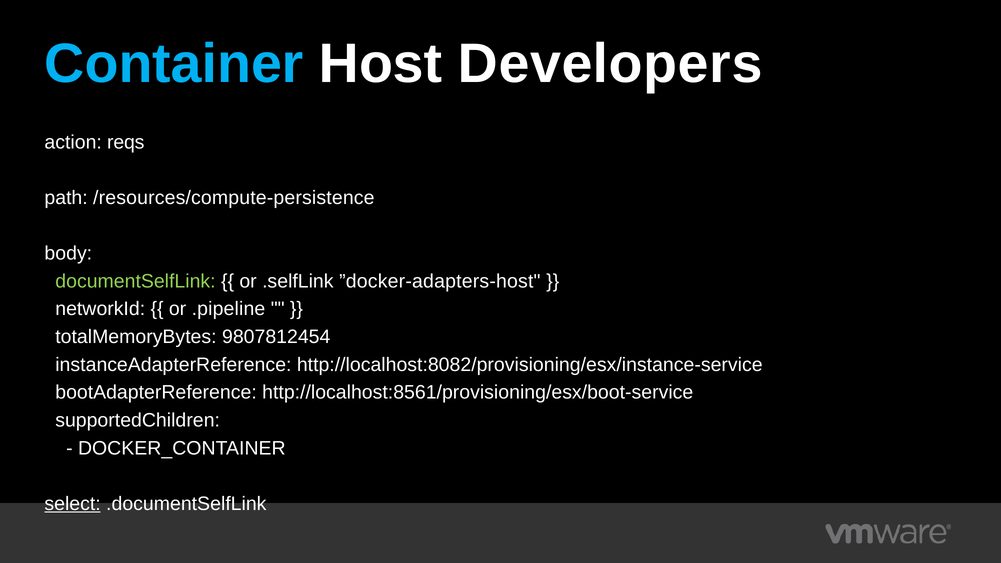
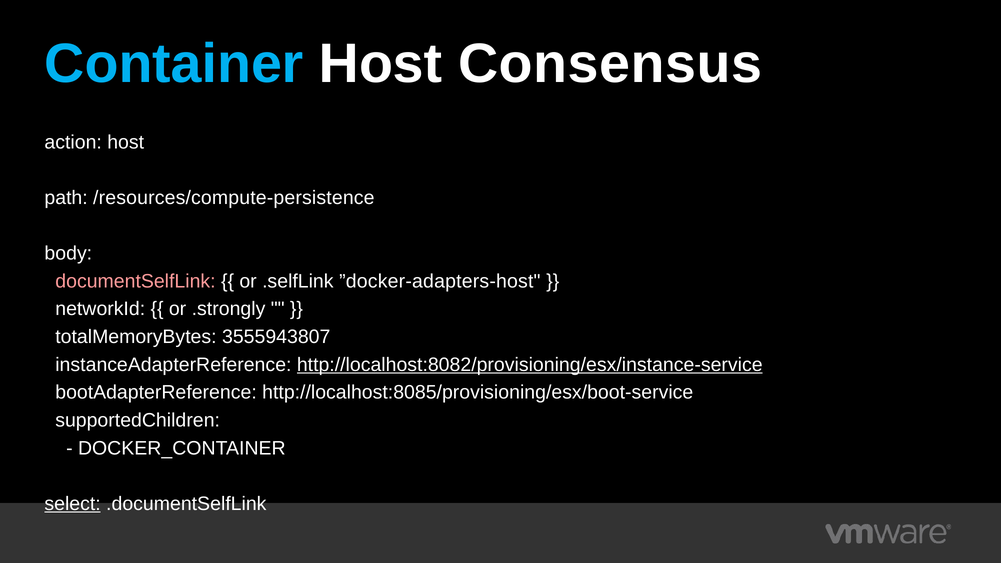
Developers: Developers -> Consensus
action reqs: reqs -> host
documentSelfLink colour: light green -> pink
.pipeline: .pipeline -> .strongly
9807812454: 9807812454 -> 3555943807
http://localhost:8082/provisioning/esx/instance-service underline: none -> present
http://localhost:8561/provisioning/esx/boot-service: http://localhost:8561/provisioning/esx/boot-service -> http://localhost:8085/provisioning/esx/boot-service
